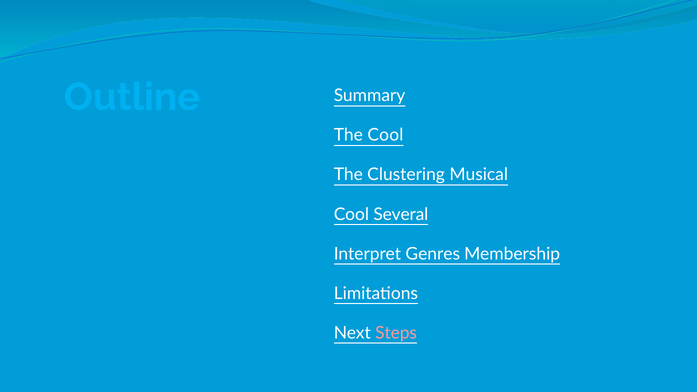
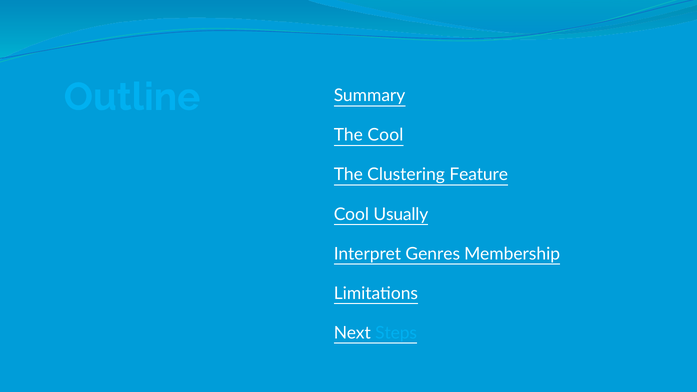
Musical: Musical -> Feature
Several: Several -> Usually
Steps colour: pink -> light blue
